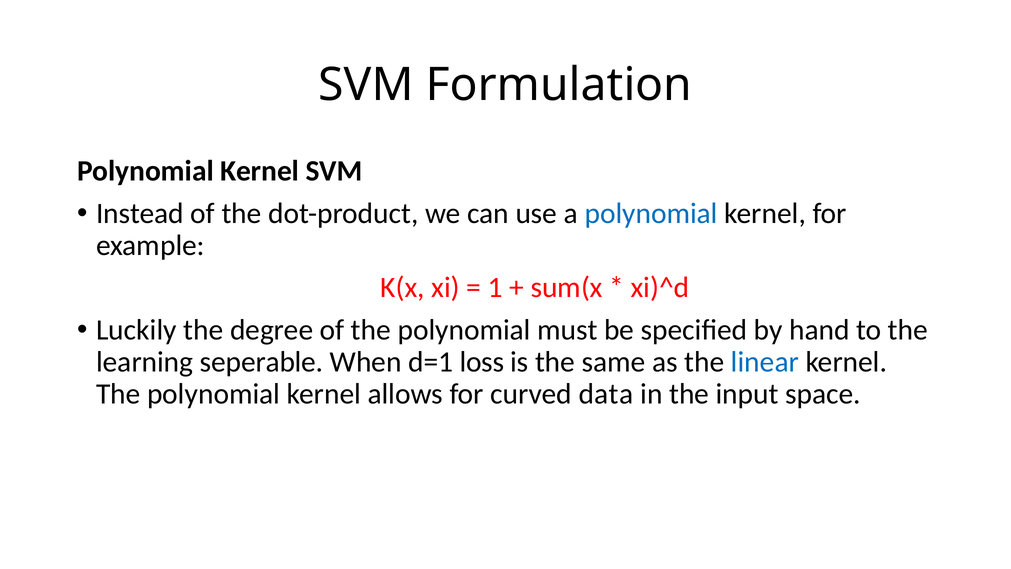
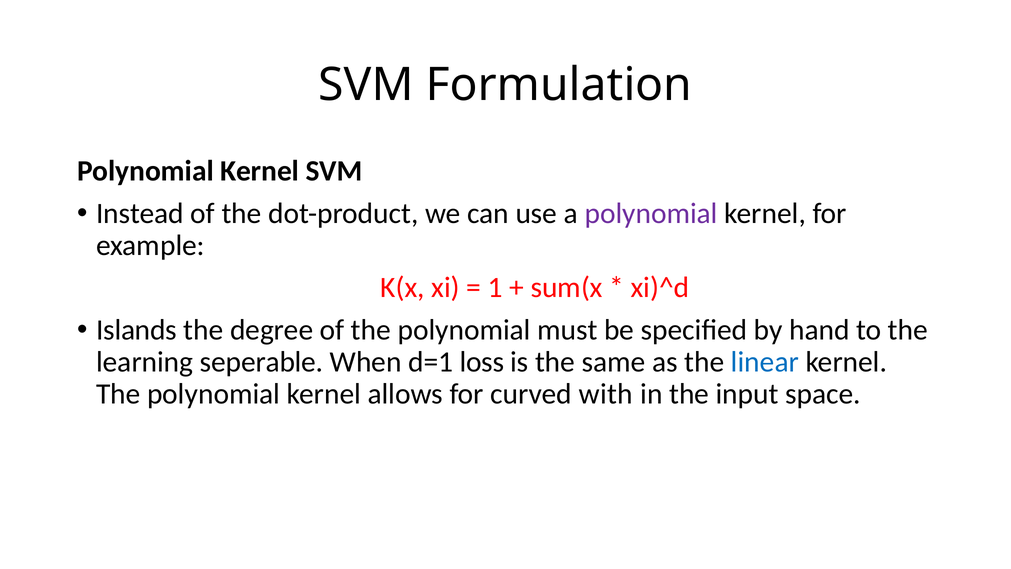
polynomial at (651, 213) colour: blue -> purple
Luckily: Luckily -> Islands
data: data -> with
